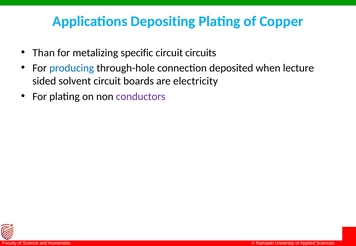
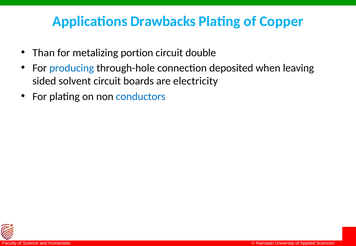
Depositing: Depositing -> Drawbacks
specific: specific -> portion
circuits: circuits -> double
lecture: lecture -> leaving
conductors colour: purple -> blue
